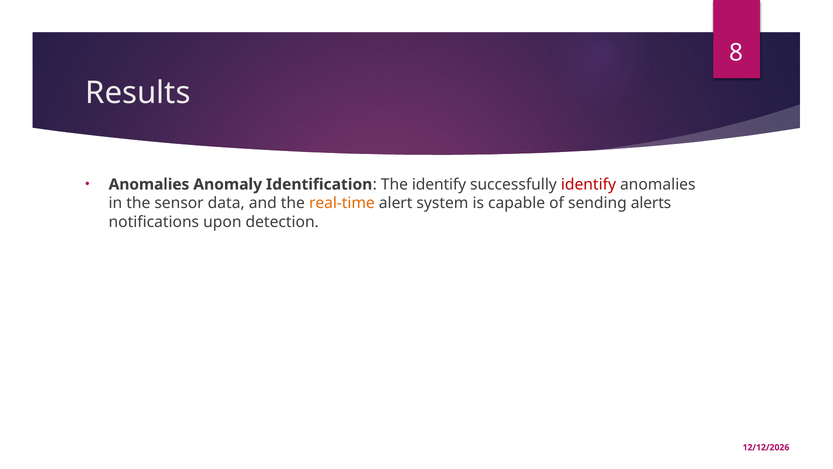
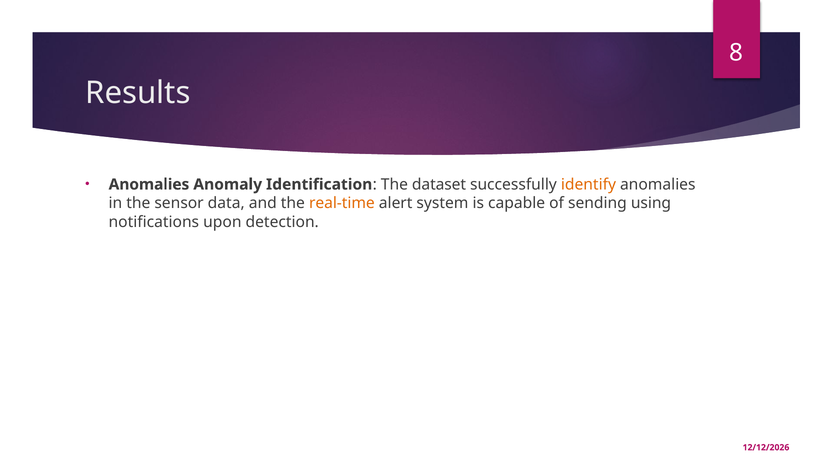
The identify: identify -> dataset
identify at (588, 184) colour: red -> orange
alerts: alerts -> using
